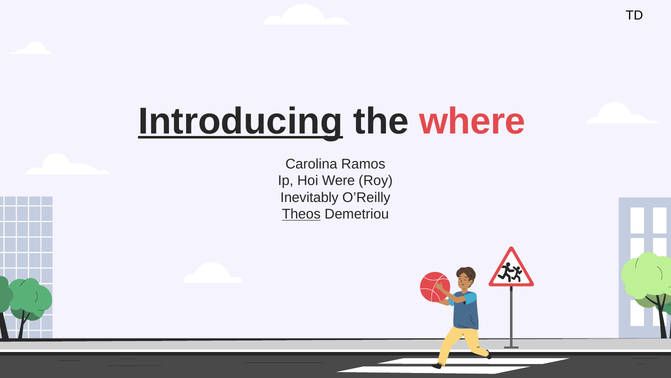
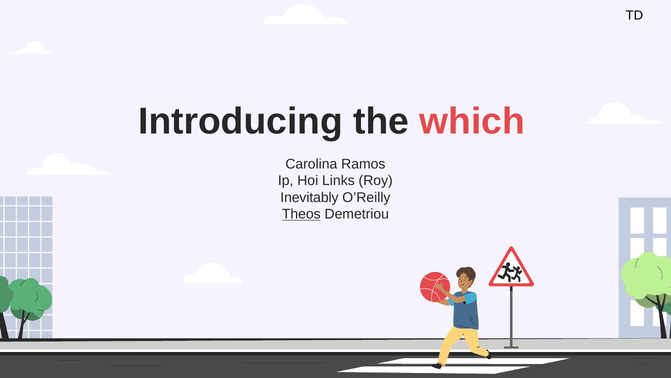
Introducing underline: present -> none
where: where -> which
Were: Were -> Links
